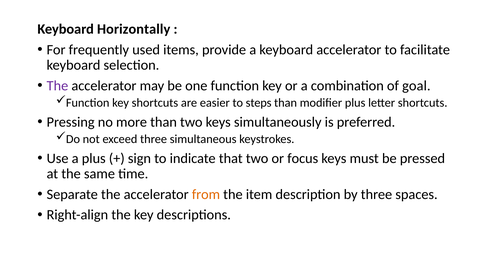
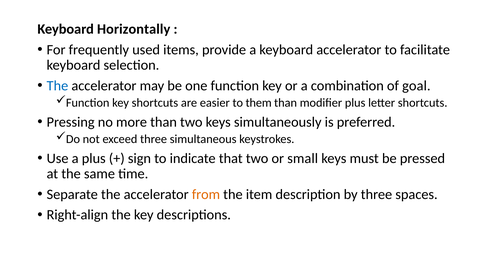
The at (57, 86) colour: purple -> blue
steps: steps -> them
focus: focus -> small
